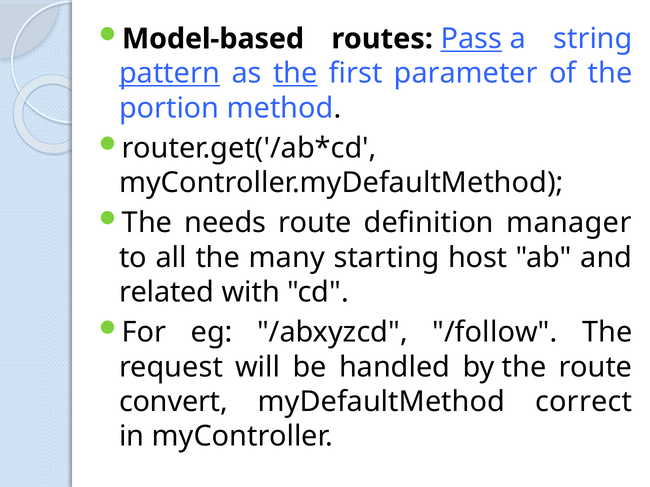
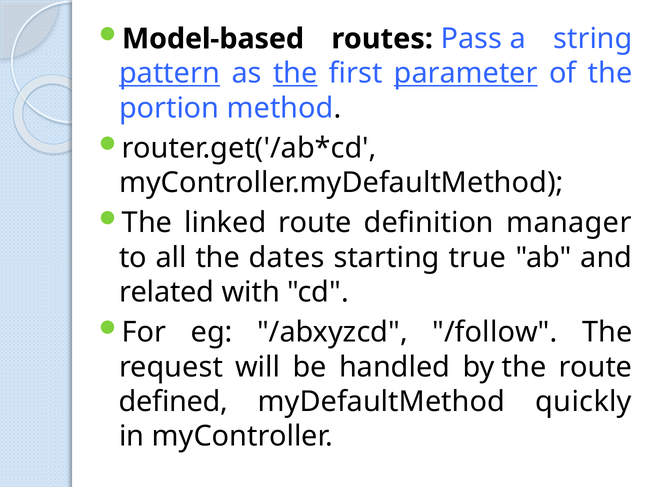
Pass underline: present -> none
parameter underline: none -> present
needs: needs -> linked
many: many -> dates
host: host -> true
convert: convert -> defined
correct: correct -> quickly
